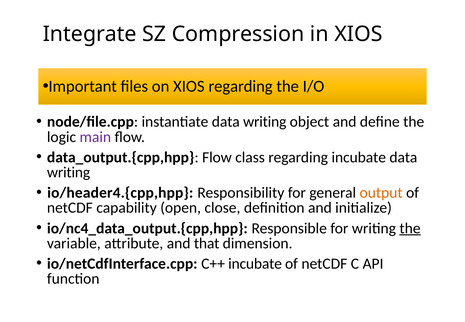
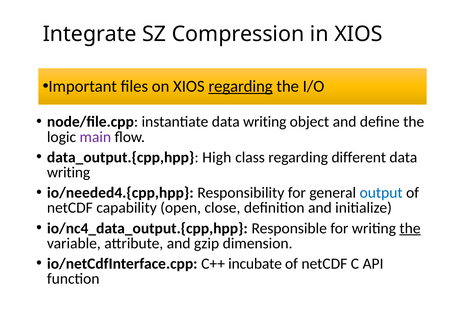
regarding at (241, 86) underline: none -> present
data_output.{cpp,hpp Flow: Flow -> High
regarding incubate: incubate -> different
io/header4.{cpp,hpp: io/header4.{cpp,hpp -> io/needed4.{cpp,hpp
output colour: orange -> blue
that: that -> gzip
